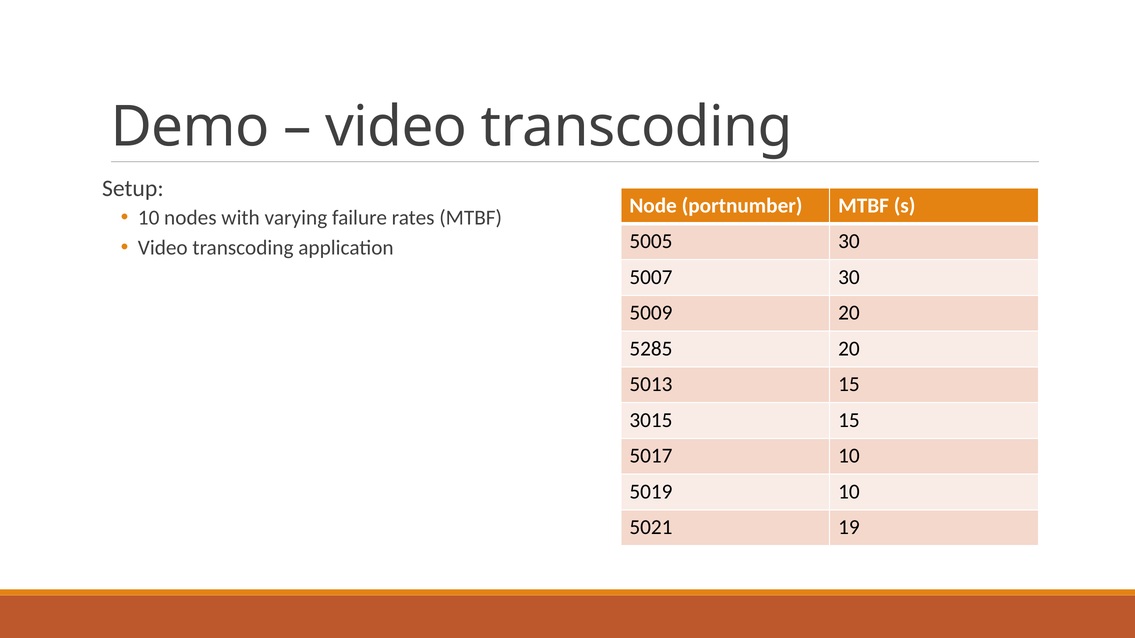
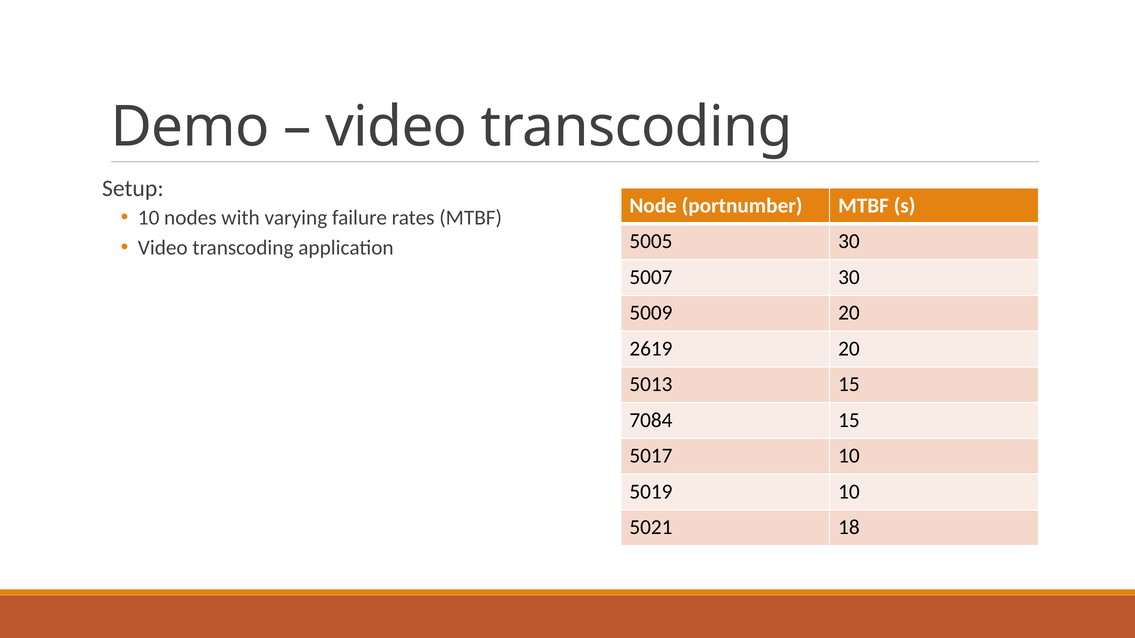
5285: 5285 -> 2619
3015: 3015 -> 7084
19: 19 -> 18
